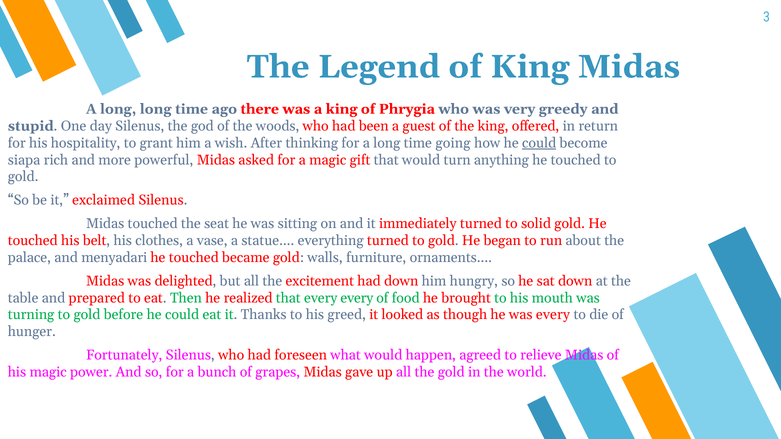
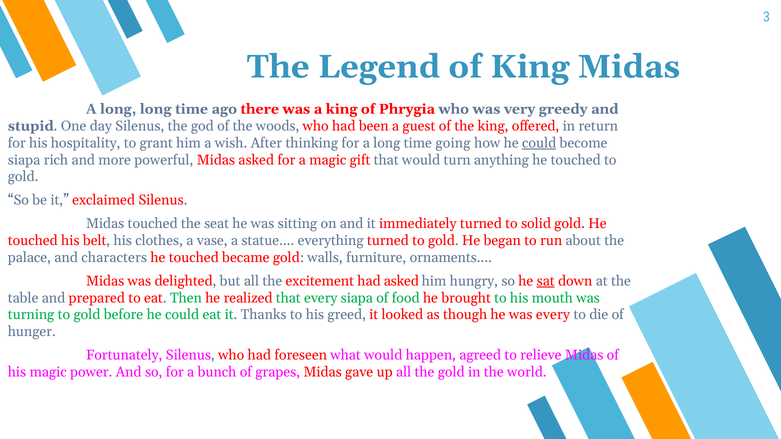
menyadari: menyadari -> characters
had down: down -> asked
sat underline: none -> present
every every: every -> siapa
